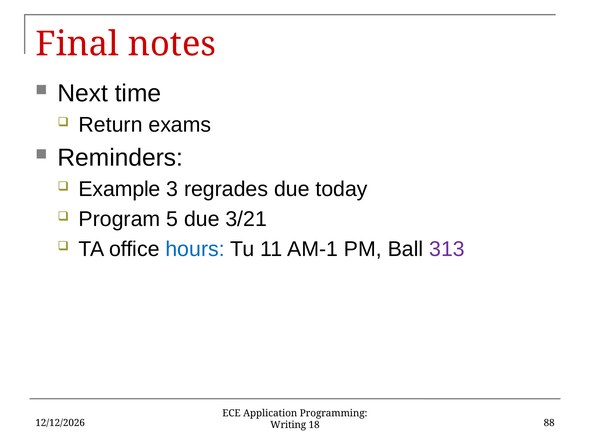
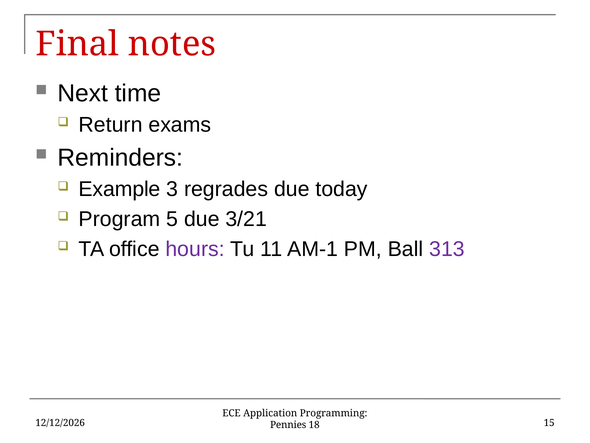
hours colour: blue -> purple
Writing: Writing -> Pennies
88: 88 -> 15
